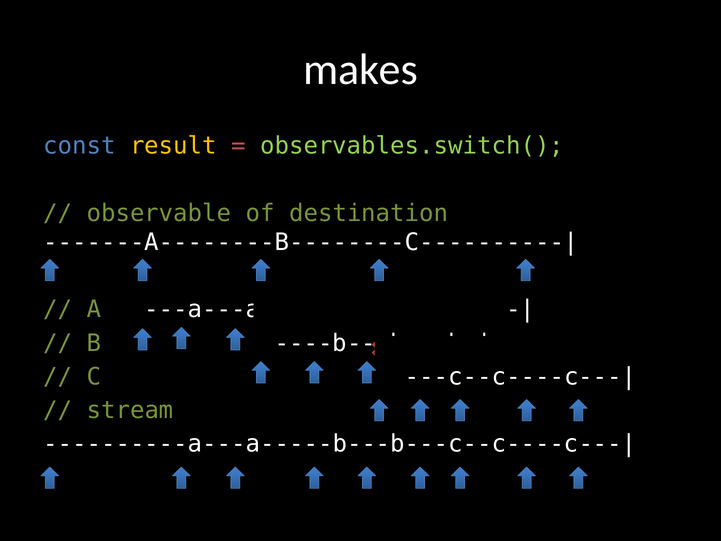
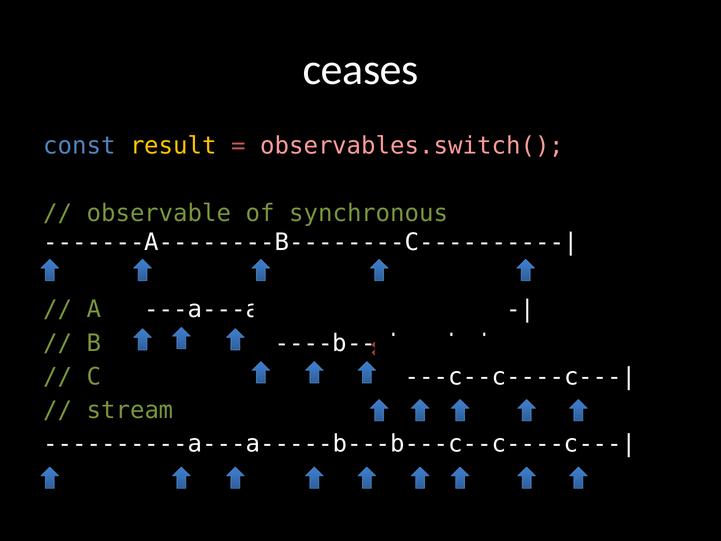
makes: makes -> ceases
observables.switch( colour: light green -> pink
destination: destination -> synchronous
